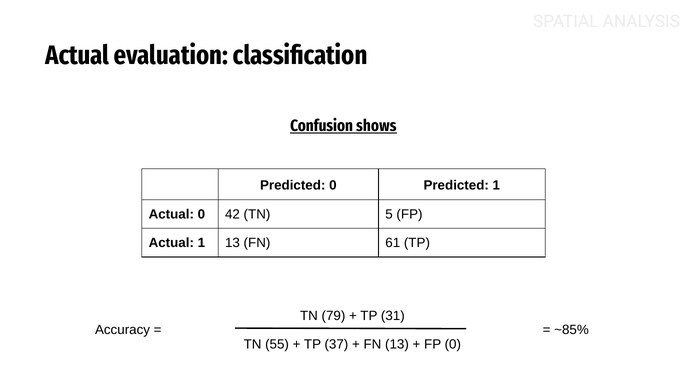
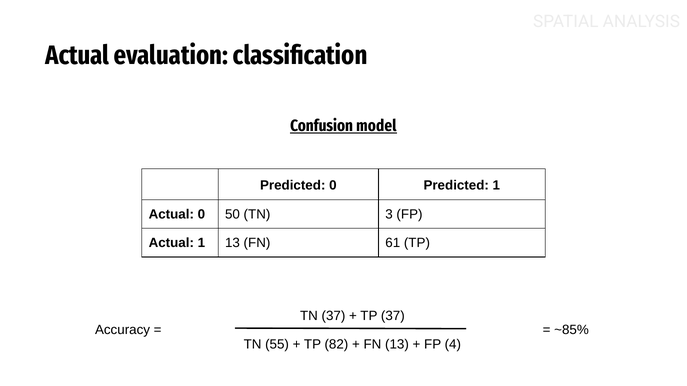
shows: shows -> model
42: 42 -> 50
5: 5 -> 3
TN 79: 79 -> 37
TP 31: 31 -> 37
37: 37 -> 82
FP 0: 0 -> 4
